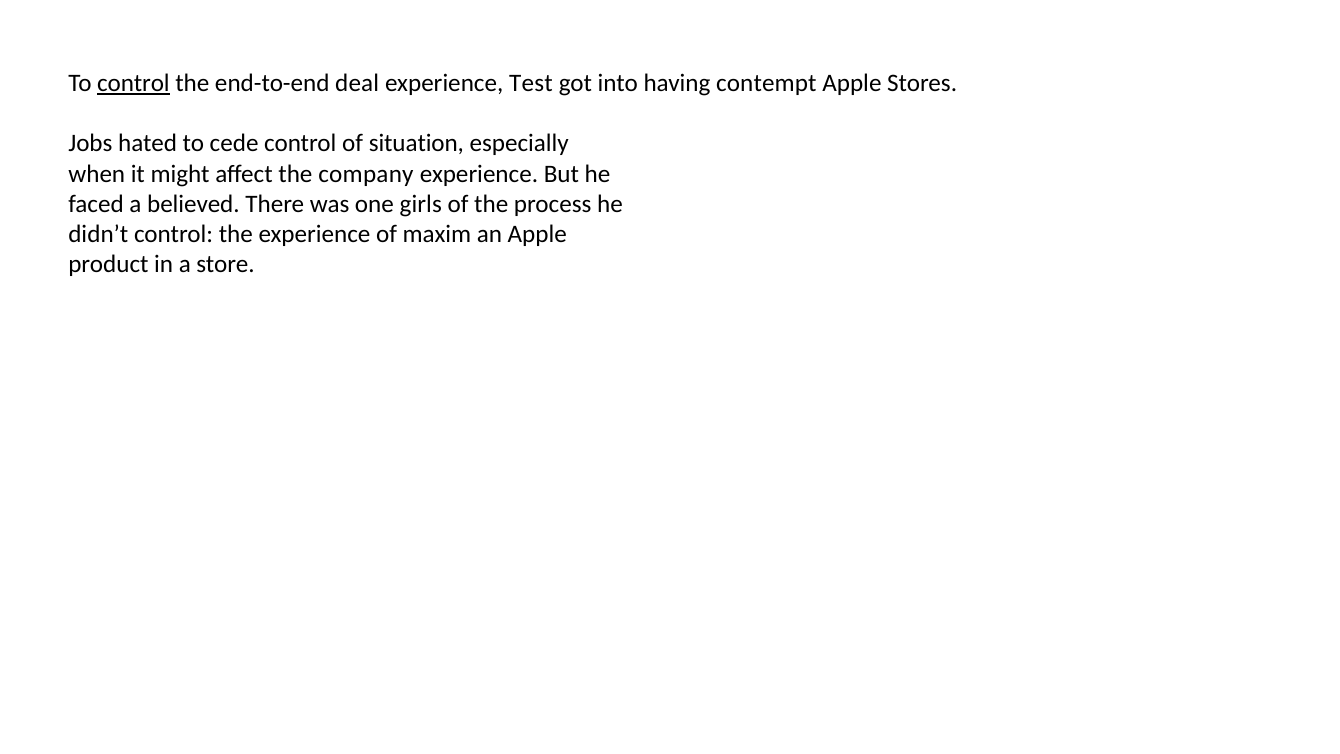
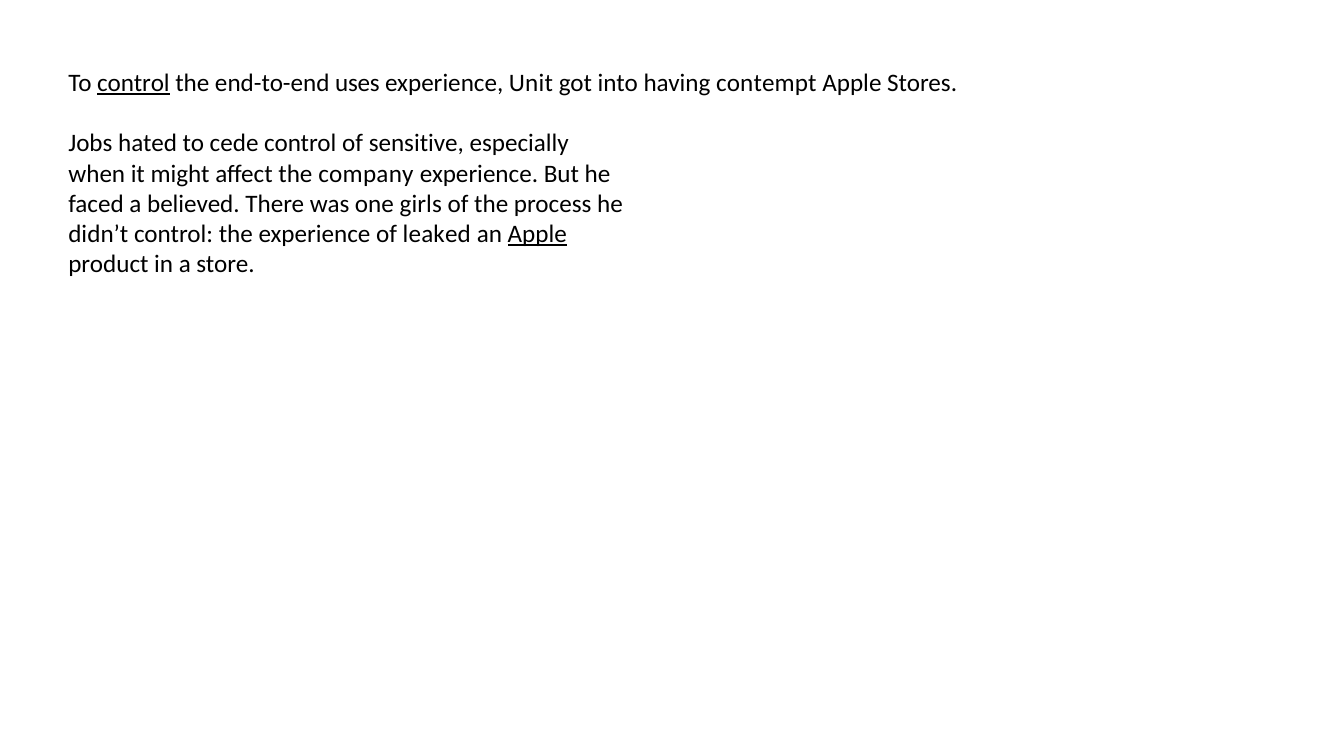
deal: deal -> uses
Test: Test -> Unit
situation: situation -> sensitive
maxim: maxim -> leaked
Apple at (537, 234) underline: none -> present
